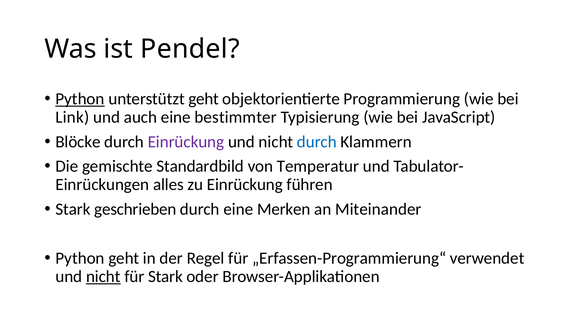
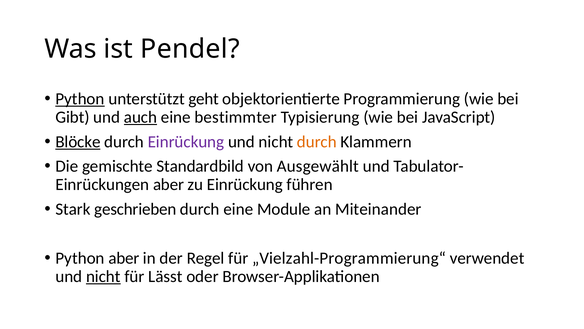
Link: Link -> Gibt
auch underline: none -> present
Blöcke underline: none -> present
durch at (317, 142) colour: blue -> orange
Temperatur: Temperatur -> Ausgewählt
alles at (168, 184): alles -> aber
Merken: Merken -> Module
Python geht: geht -> aber
„Erfassen-Programmierung“: „Erfassen-Programmierung“ -> „Vielzahl-Programmierung“
für Stark: Stark -> Lässt
